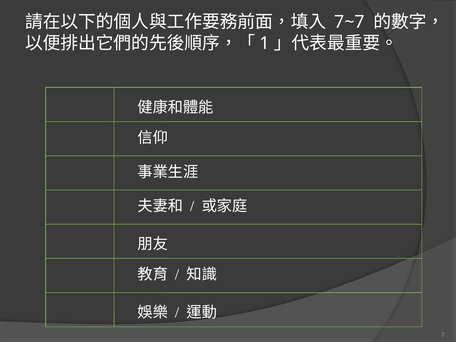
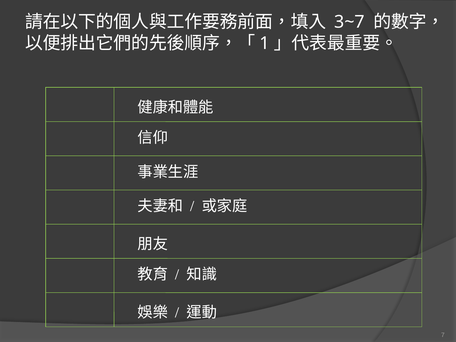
7~7: 7~7 -> 3~7
